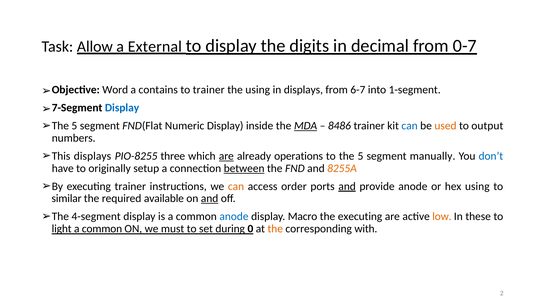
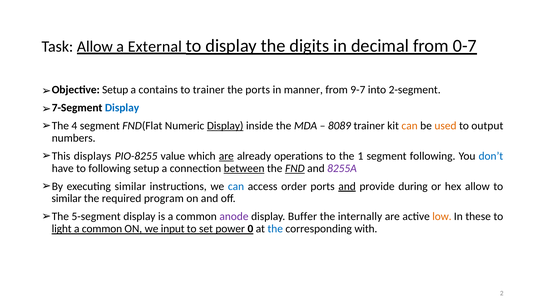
Word at (115, 90): Word -> Setup
the using: using -> ports
in displays: displays -> manner
6-7: 6-7 -> 9-7
1-segment: 1-segment -> 2-segment
5 at (74, 126): 5 -> 4
Display at (225, 126) underline: none -> present
MDA underline: present -> none
8486: 8486 -> 8089
can at (410, 126) colour: blue -> orange
three: three -> value
the 5: 5 -> 1
segment manually: manually -> following
to originally: originally -> following
FND underline: none -> present
8255A colour: orange -> purple
executing trainer: trainer -> similar
can at (236, 186) colour: orange -> blue
provide anode: anode -> during
hex using: using -> allow
available: available -> program
and at (210, 198) underline: present -> none
4-segment: 4-segment -> 5-segment
anode at (234, 216) colour: blue -> purple
Macro: Macro -> Buffer
the executing: executing -> internally
must: must -> input
during: during -> power
the at (275, 228) colour: orange -> blue
